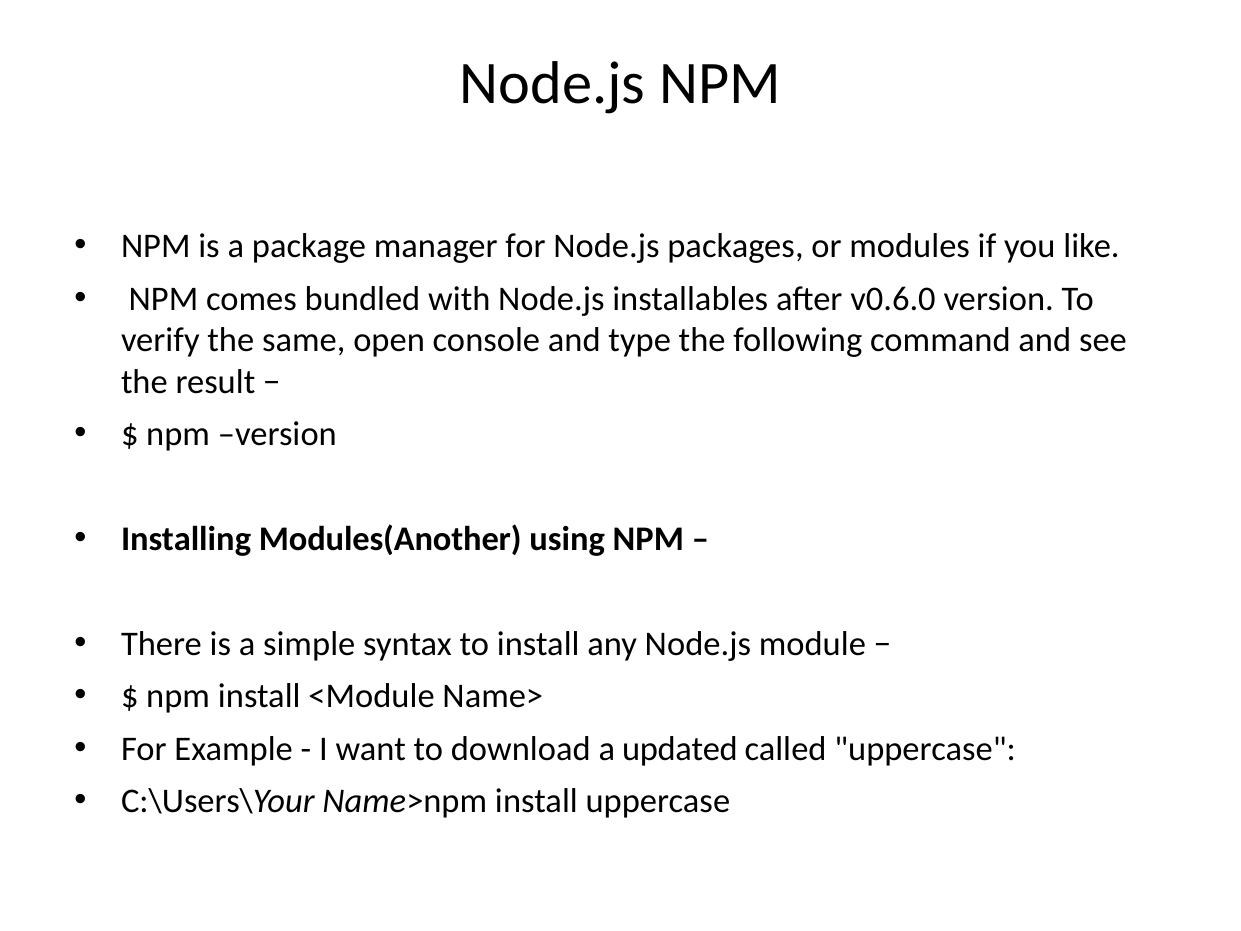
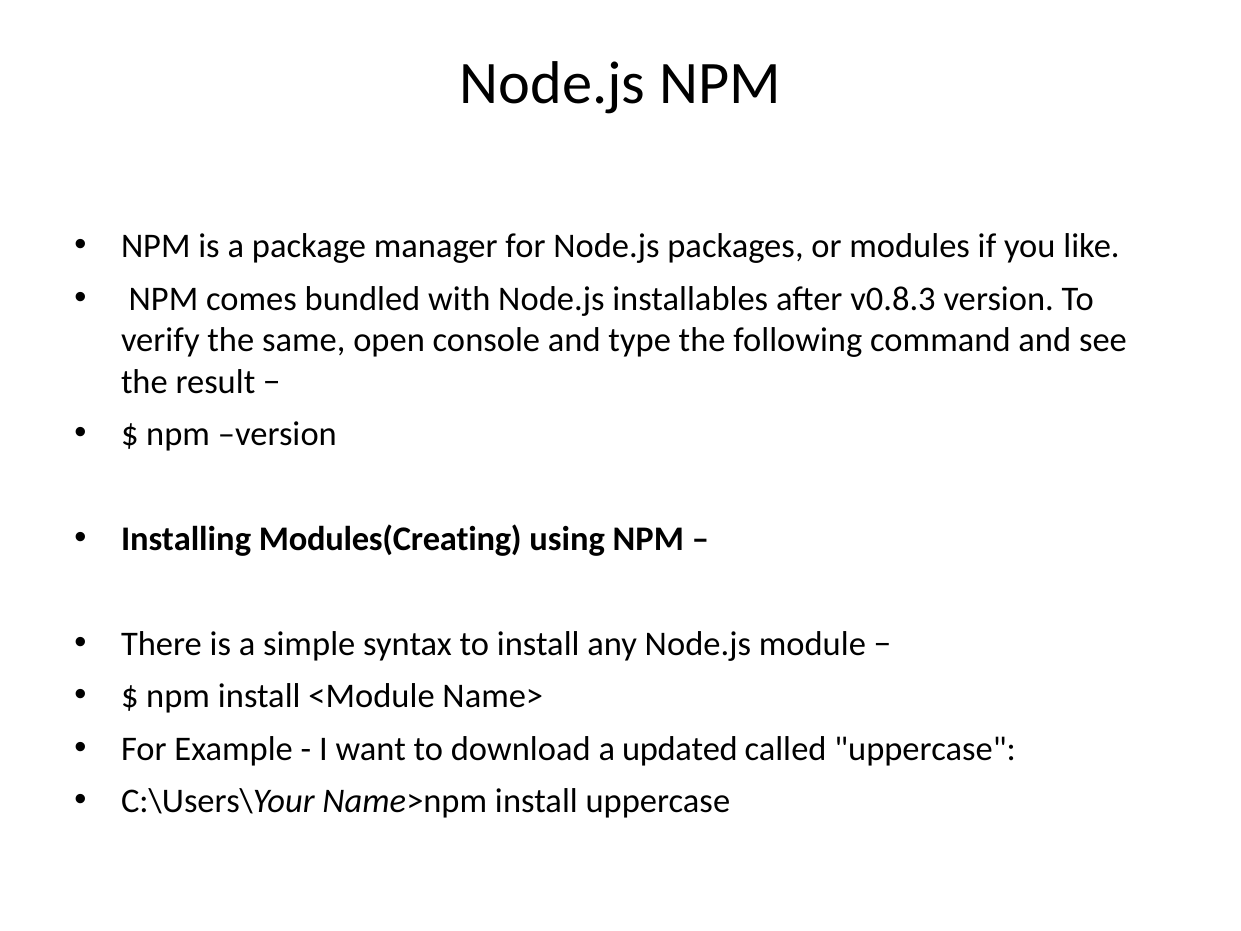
v0.6.0: v0.6.0 -> v0.8.3
Modules(Another: Modules(Another -> Modules(Creating
